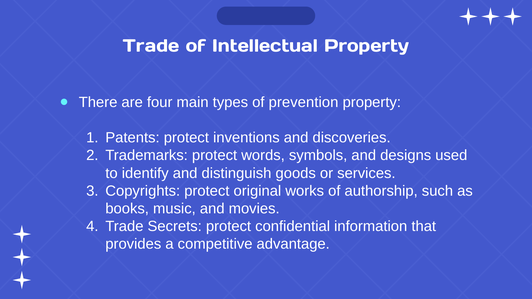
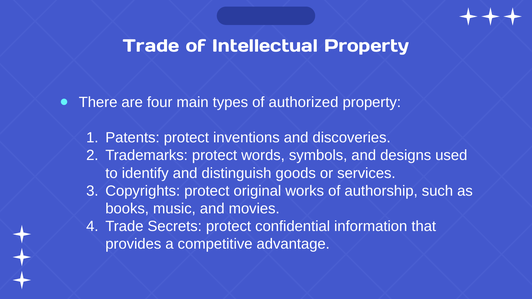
prevention: prevention -> authorized
